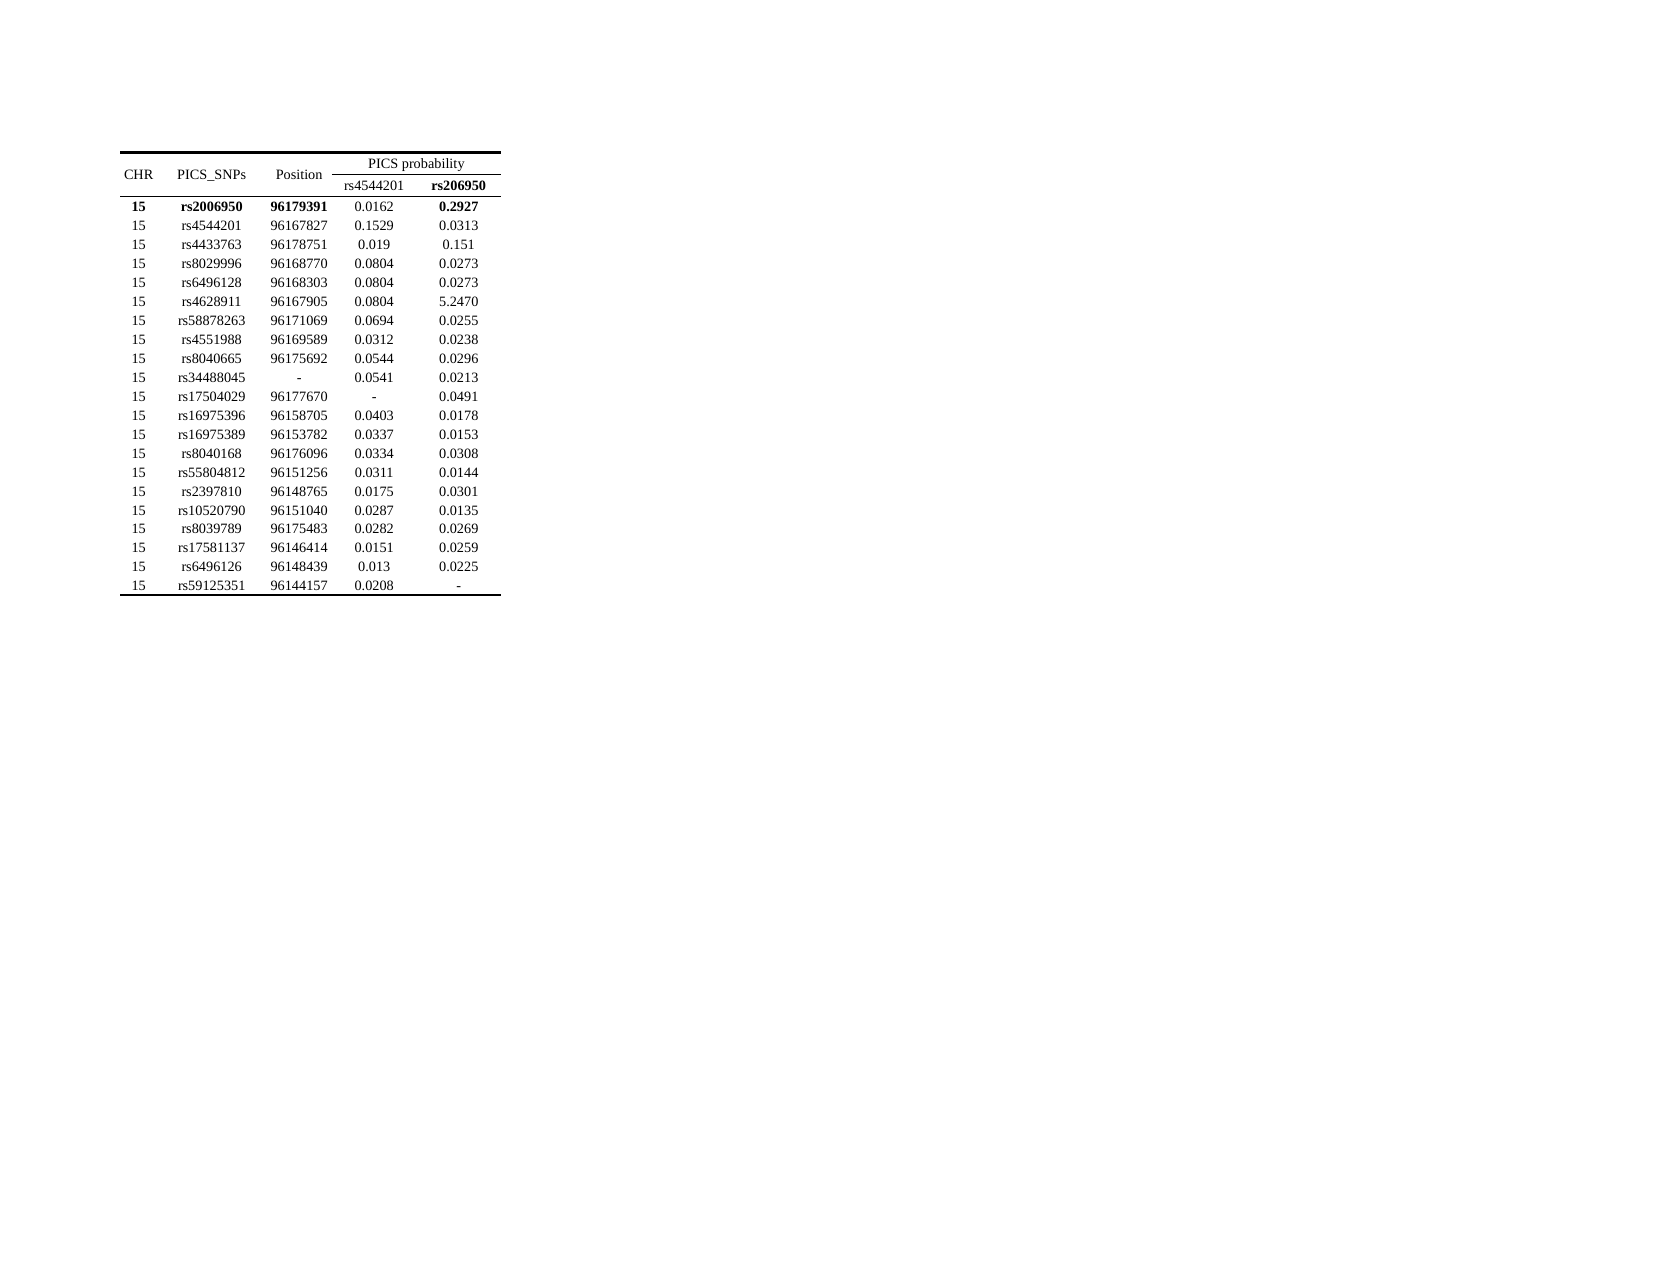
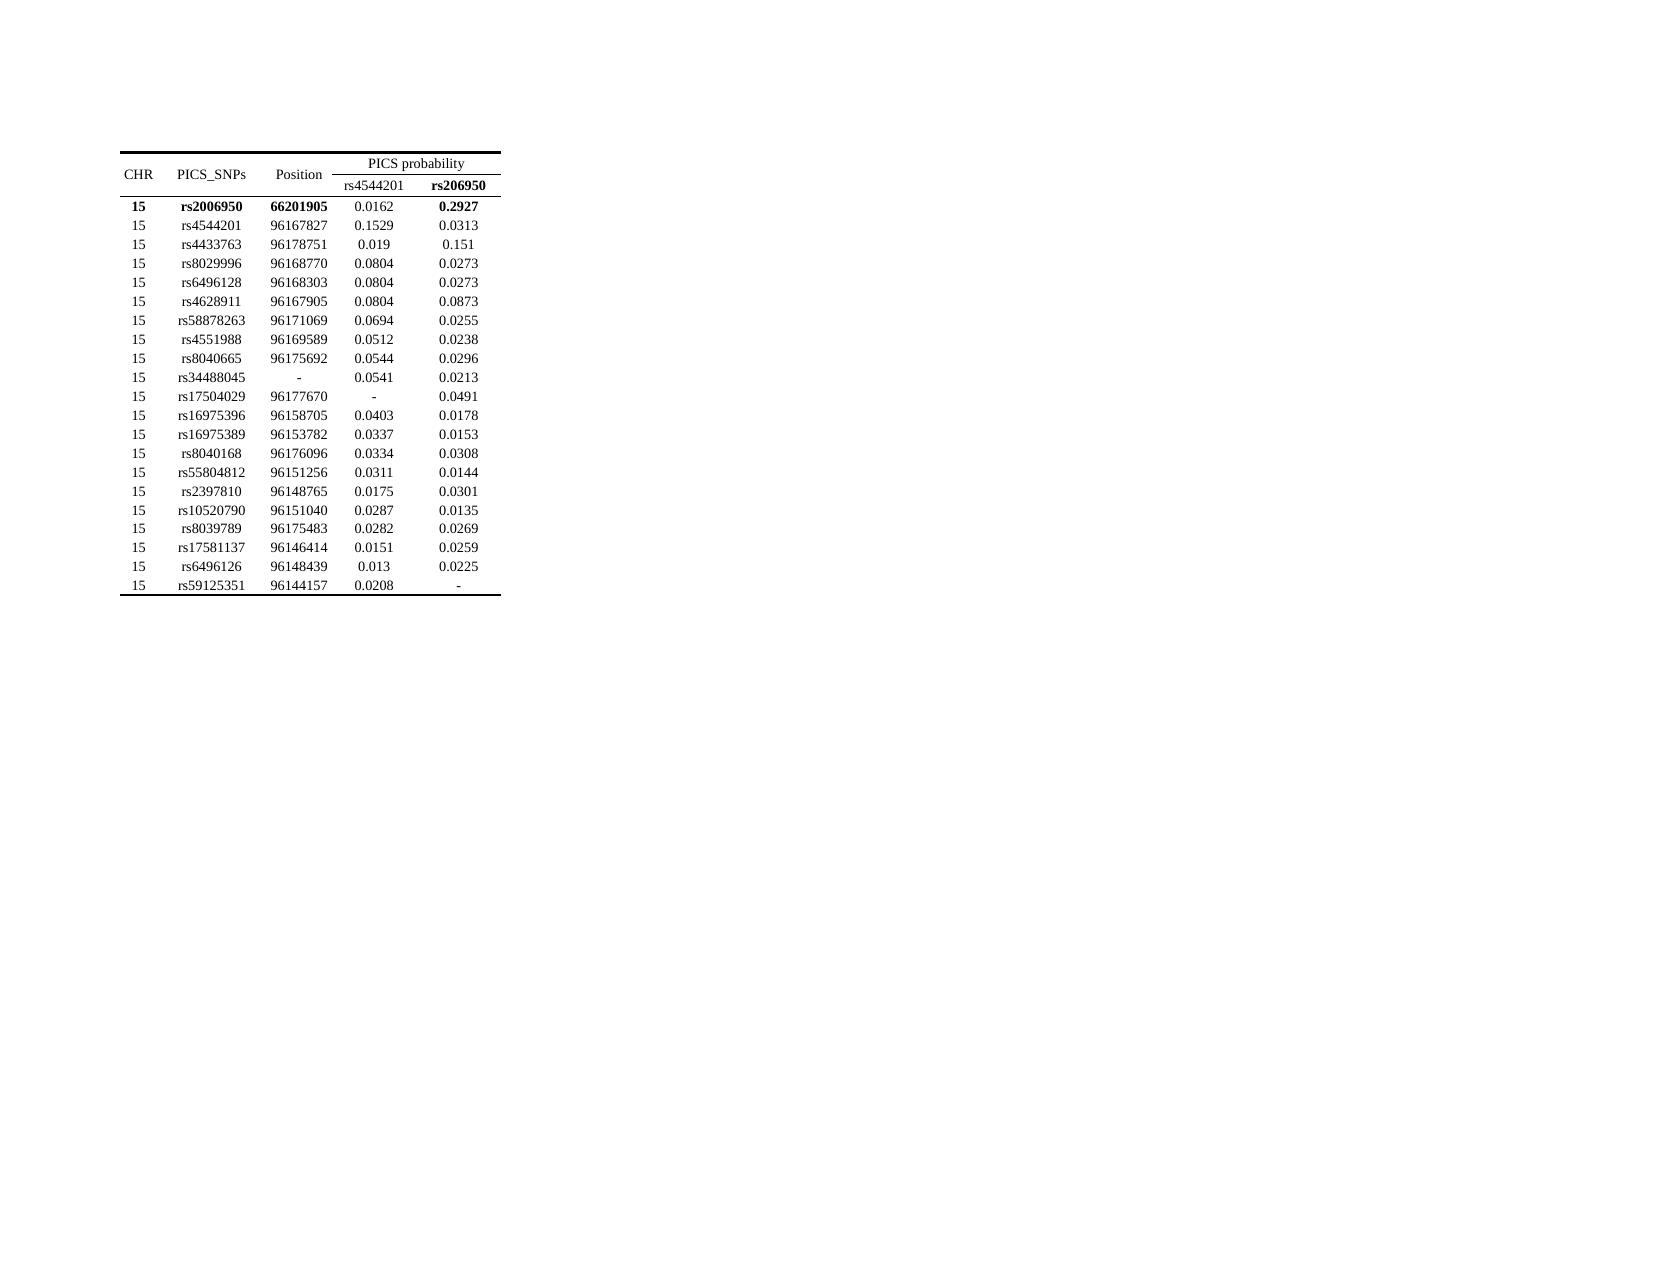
96179391: 96179391 -> 66201905
5.2470: 5.2470 -> 0.0873
0.0312: 0.0312 -> 0.0512
